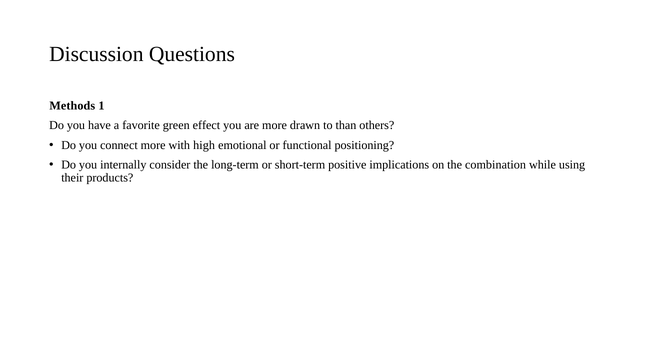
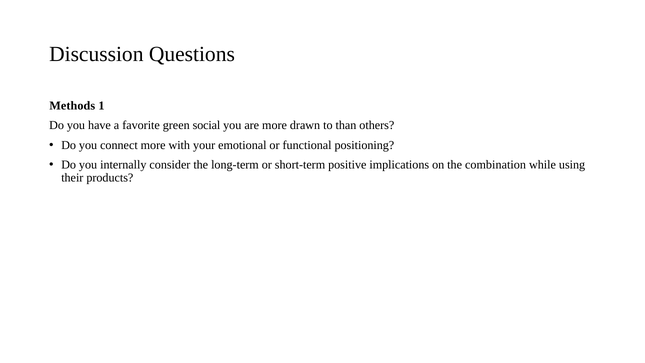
effect: effect -> social
high: high -> your
